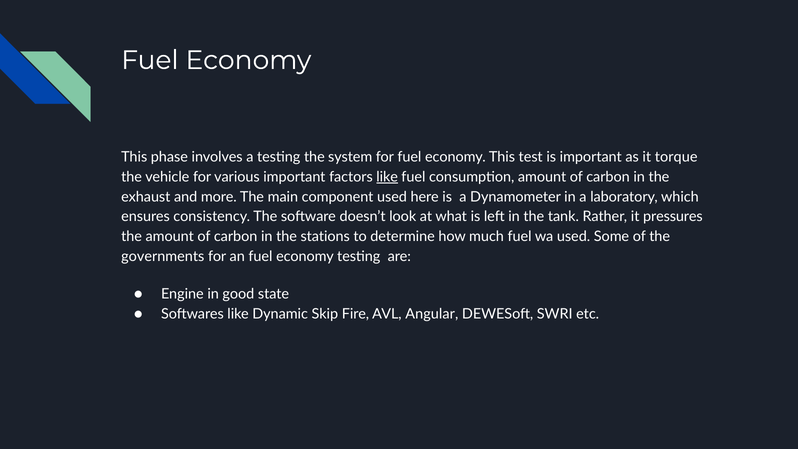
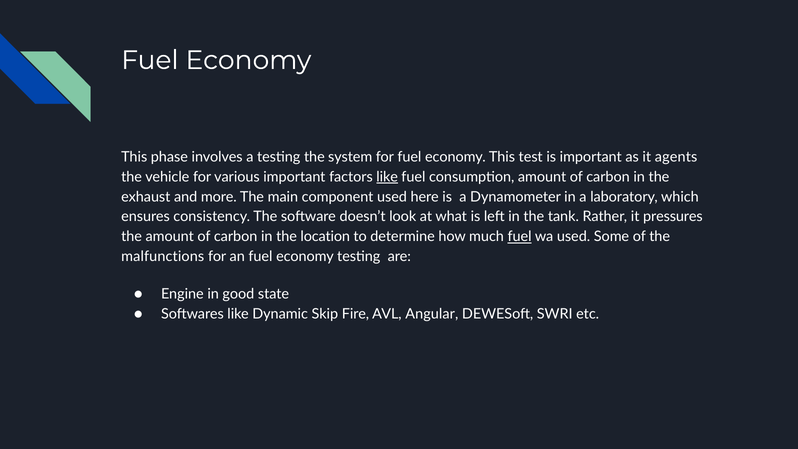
torque: torque -> agents
stations: stations -> location
fuel at (520, 237) underline: none -> present
governments: governments -> malfunctions
